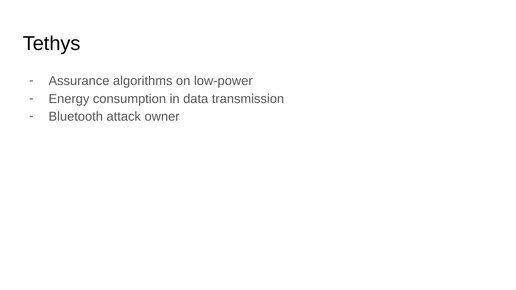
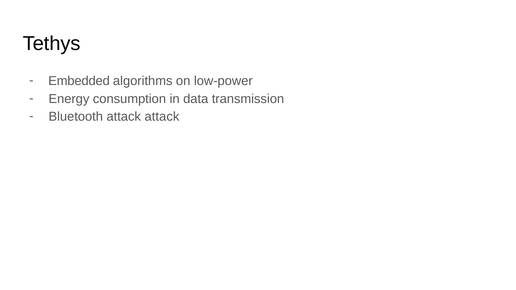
Assurance: Assurance -> Embedded
attack owner: owner -> attack
